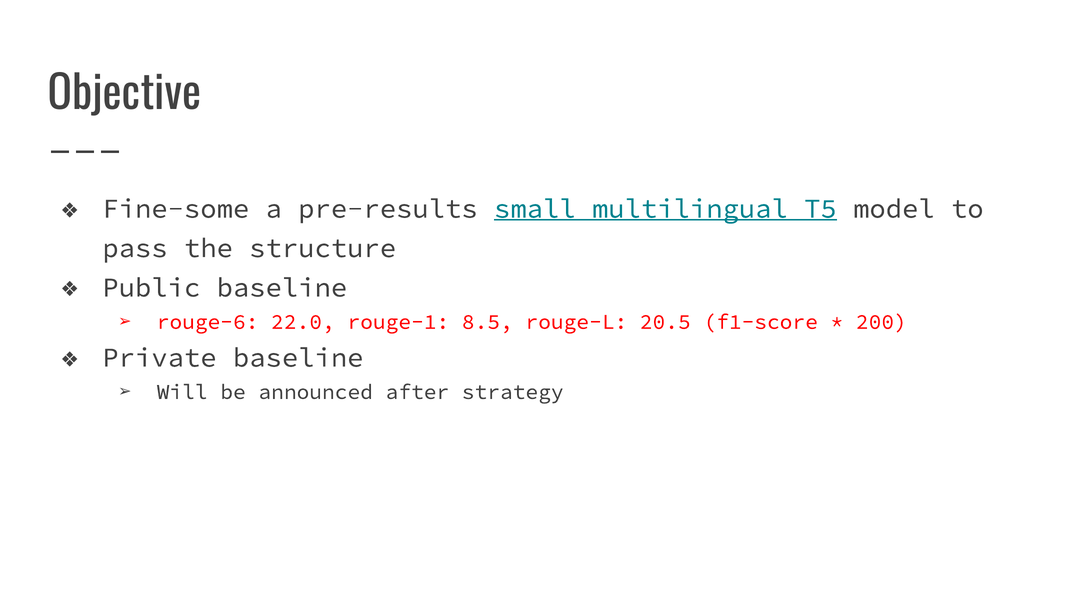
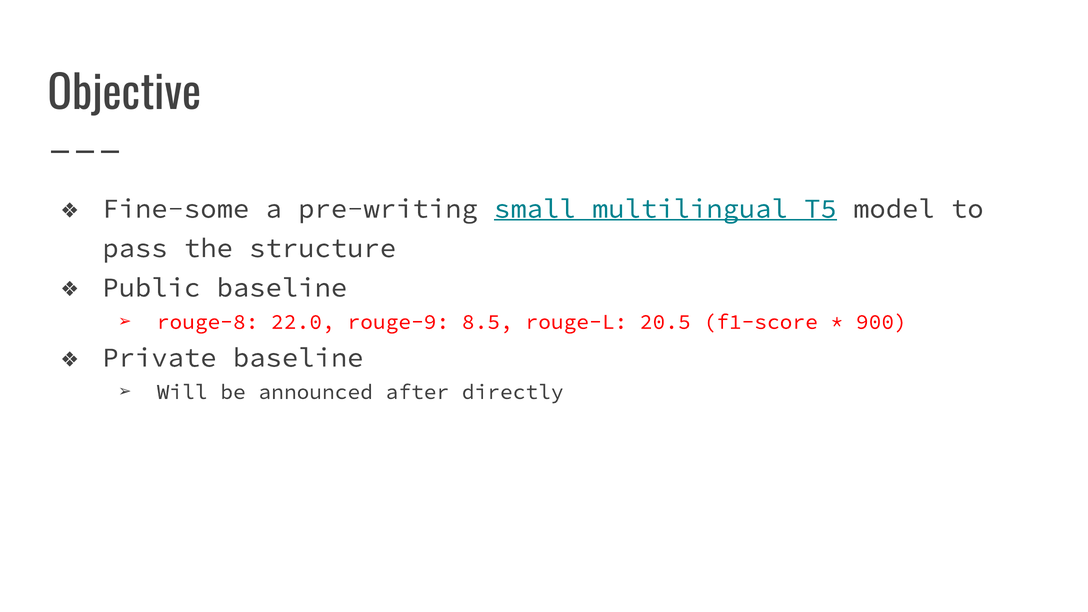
pre-results: pre-results -> pre-writing
rouge-6: rouge-6 -> rouge-8
rouge-1: rouge-1 -> rouge-9
200: 200 -> 900
strategy: strategy -> directly
